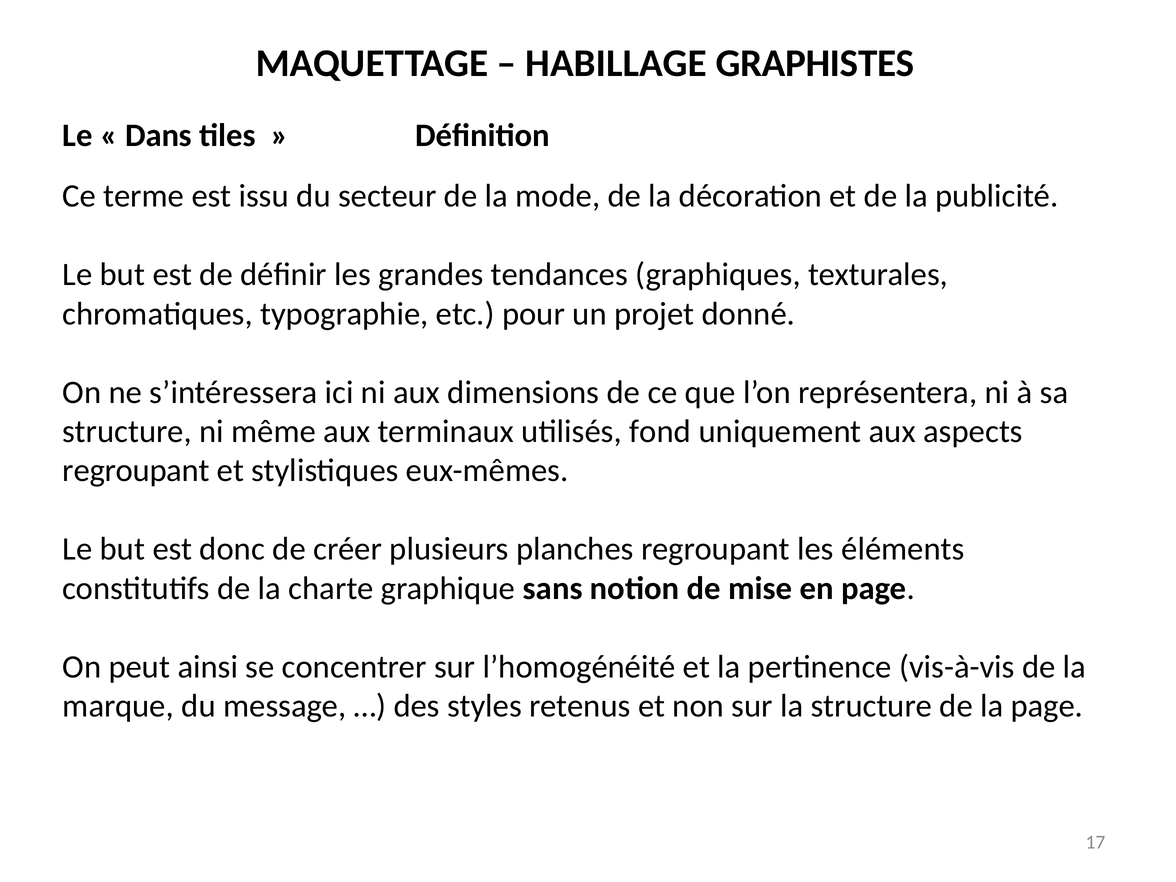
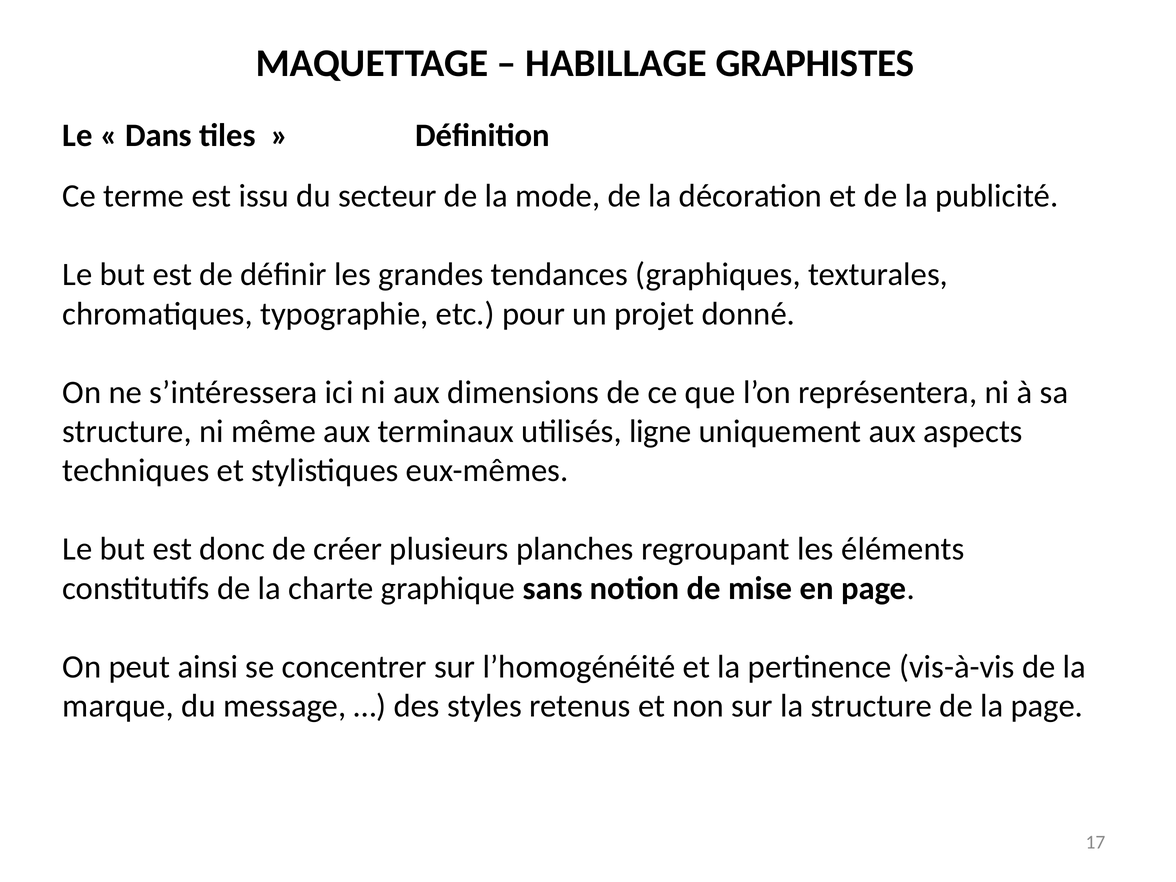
fond: fond -> ligne
regroupant at (136, 471): regroupant -> techniques
